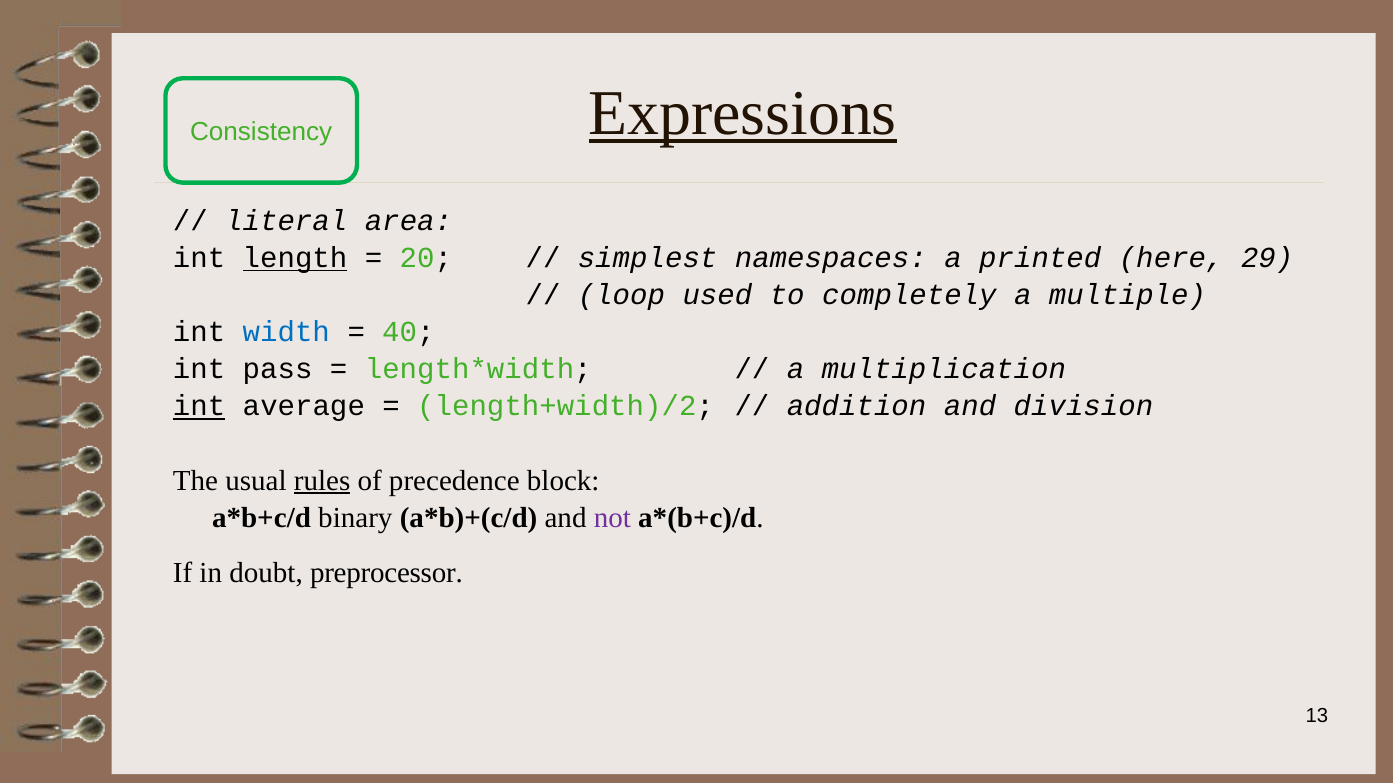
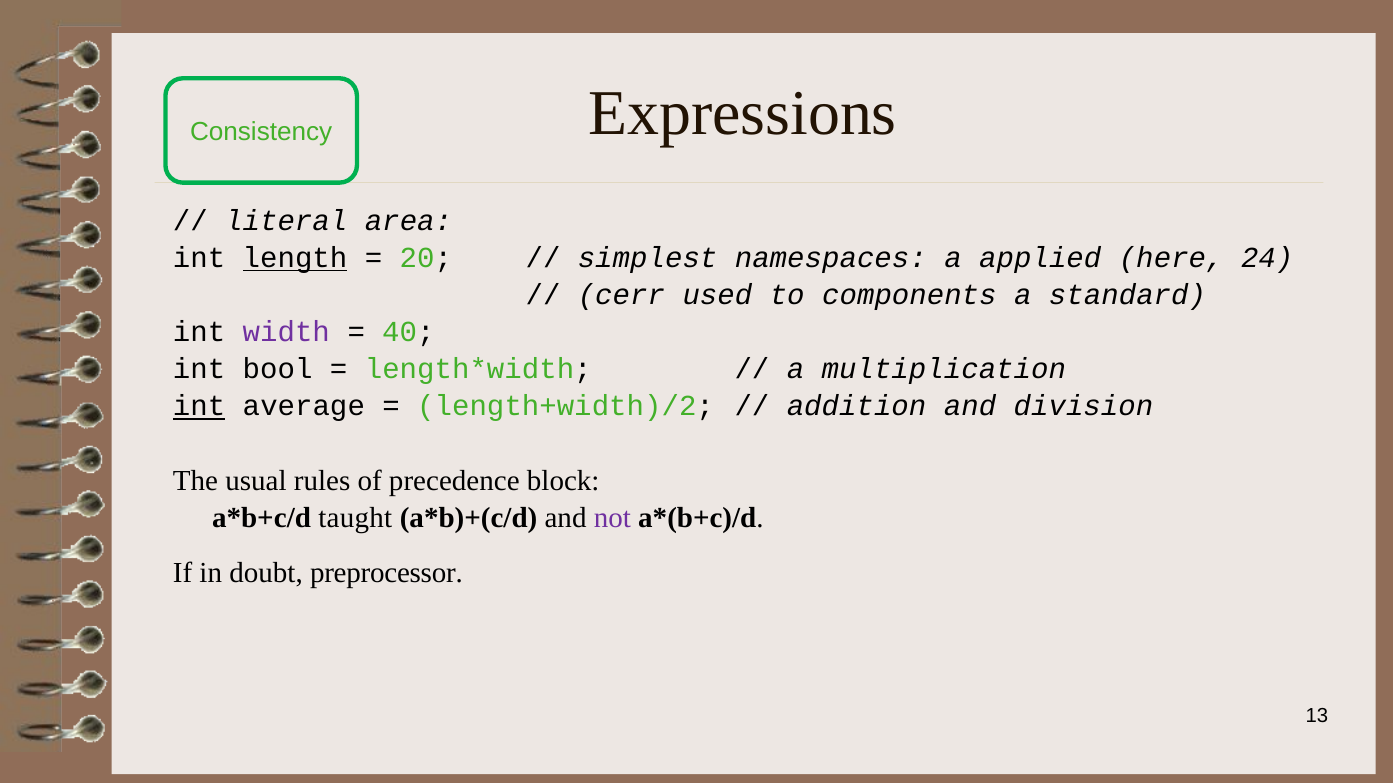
Expressions underline: present -> none
printed: printed -> applied
29: 29 -> 24
loop: loop -> cerr
completely: completely -> components
multiple: multiple -> standard
width colour: blue -> purple
pass: pass -> bool
rules underline: present -> none
binary: binary -> taught
